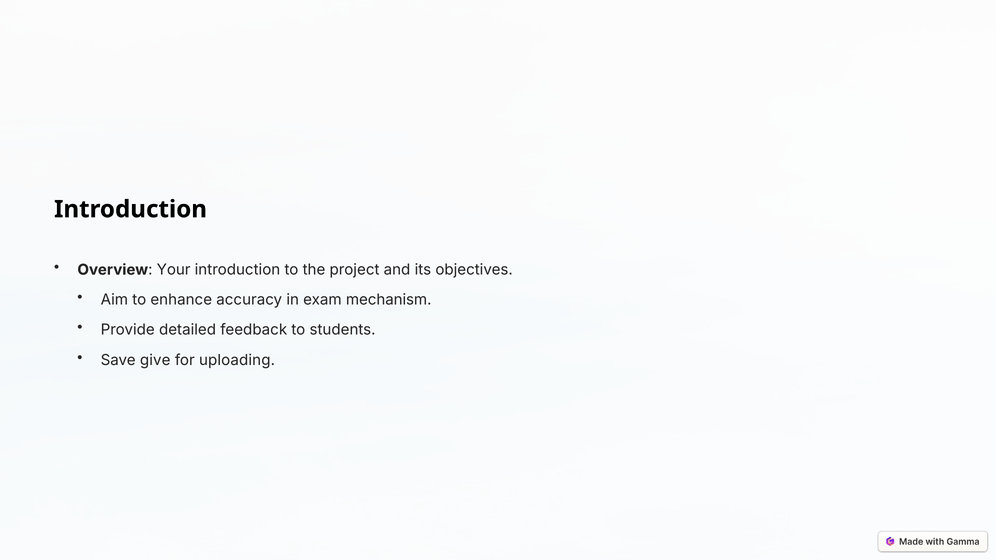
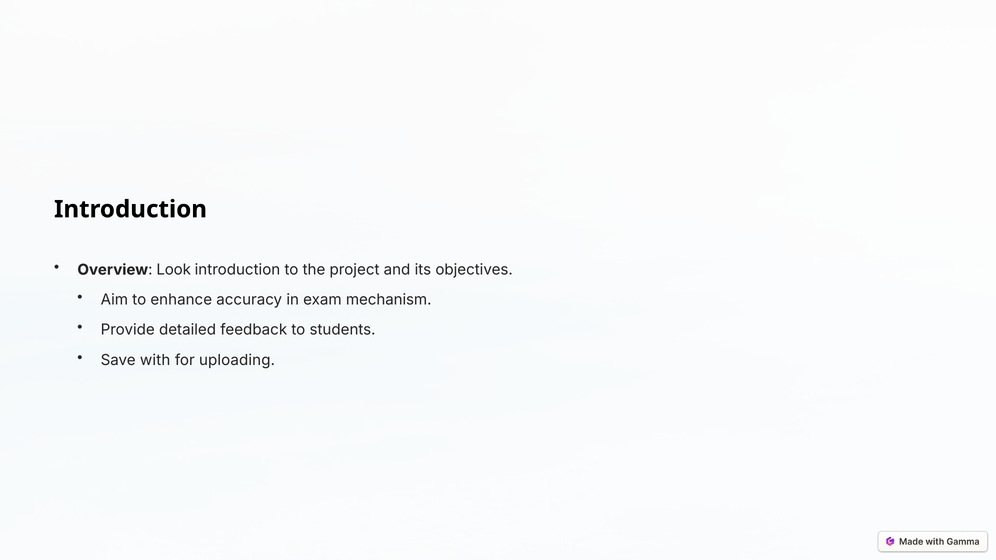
Your: Your -> Look
give: give -> with
